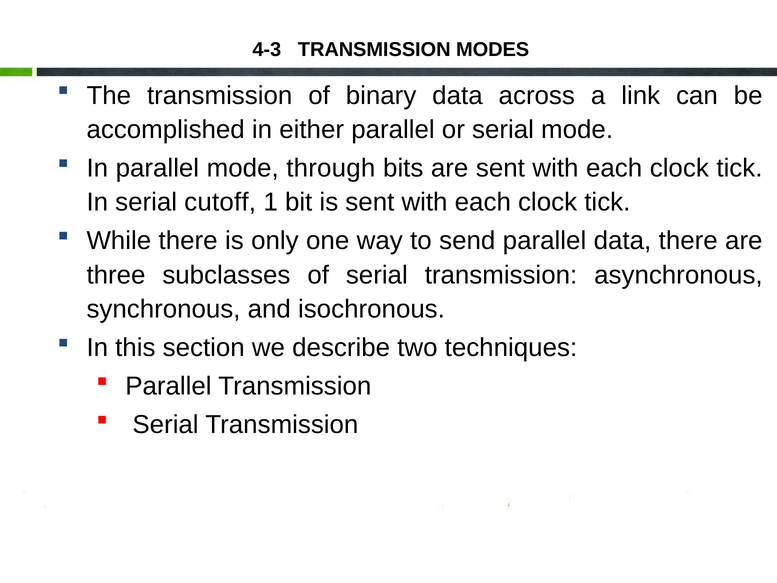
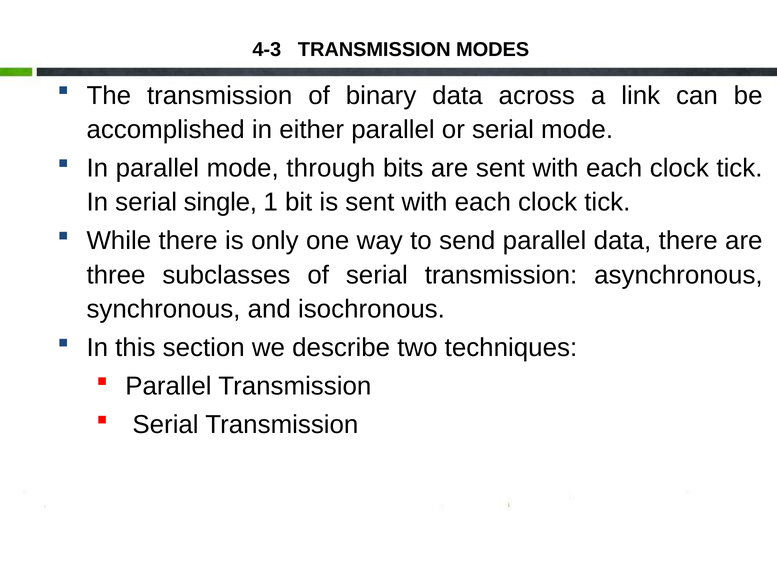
cutoff: cutoff -> single
